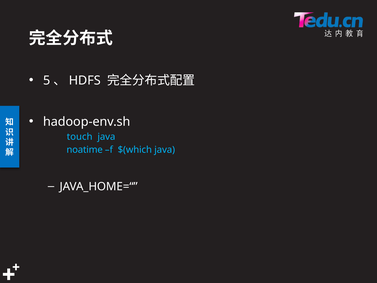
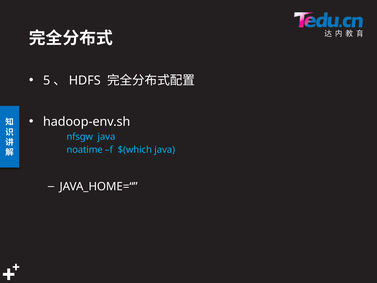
touch: touch -> nfsgw
